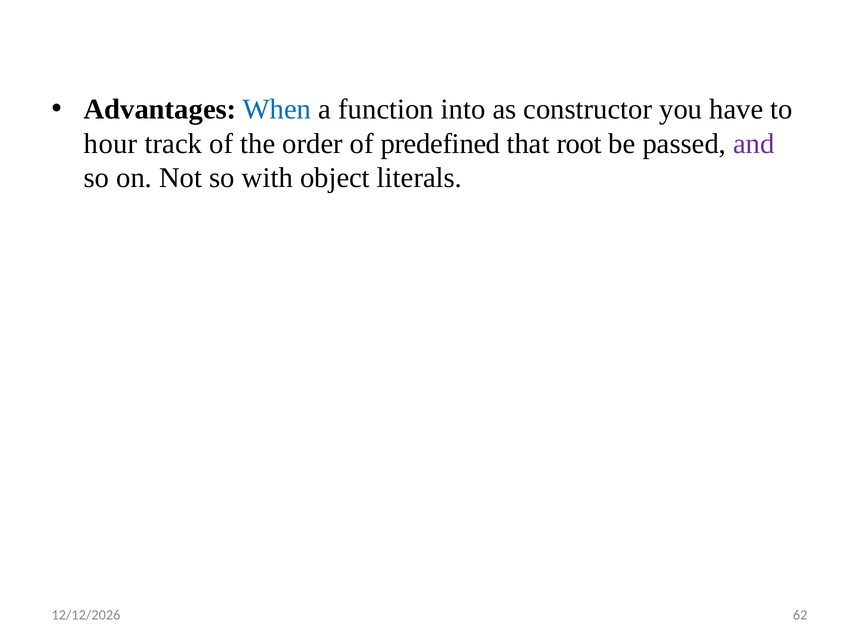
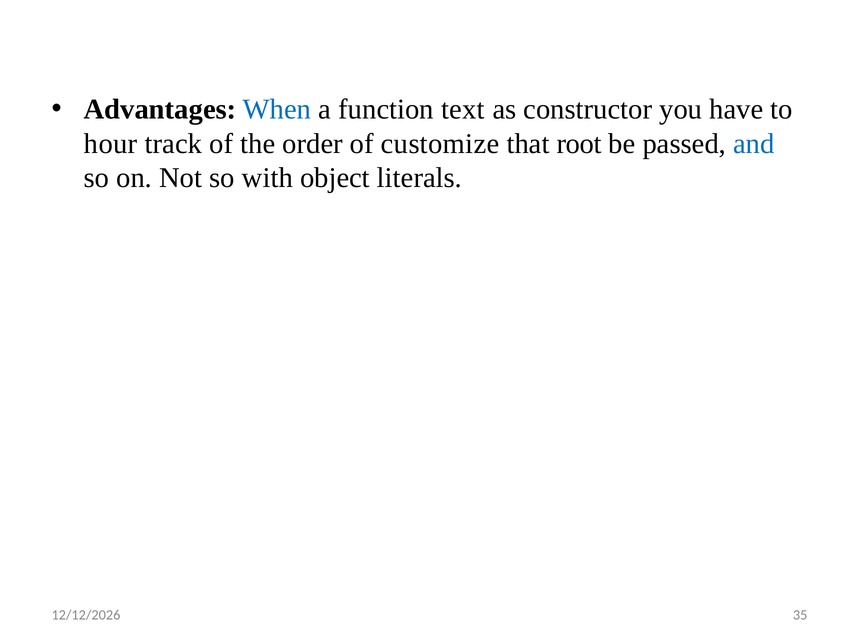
into: into -> text
predefined: predefined -> customize
and colour: purple -> blue
62: 62 -> 35
